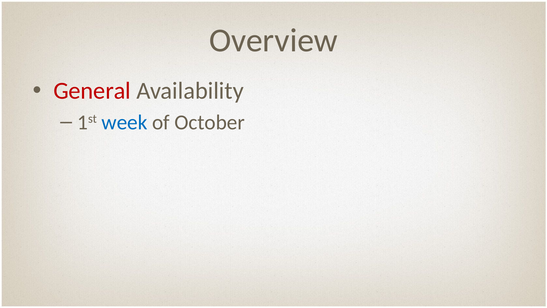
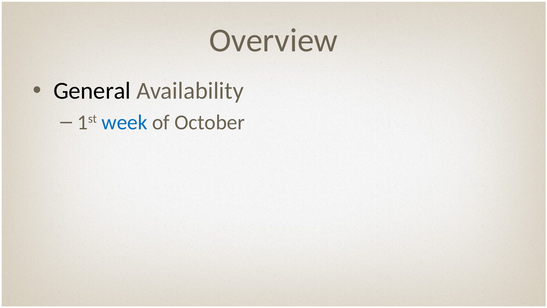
General colour: red -> black
